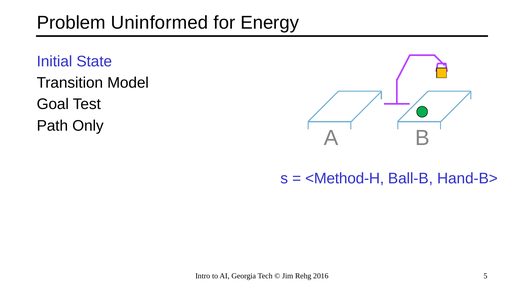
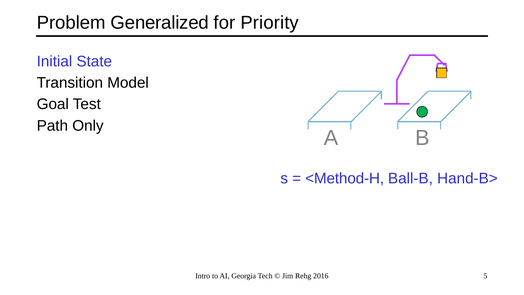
Uninformed: Uninformed -> Generalized
Energy: Energy -> Priority
